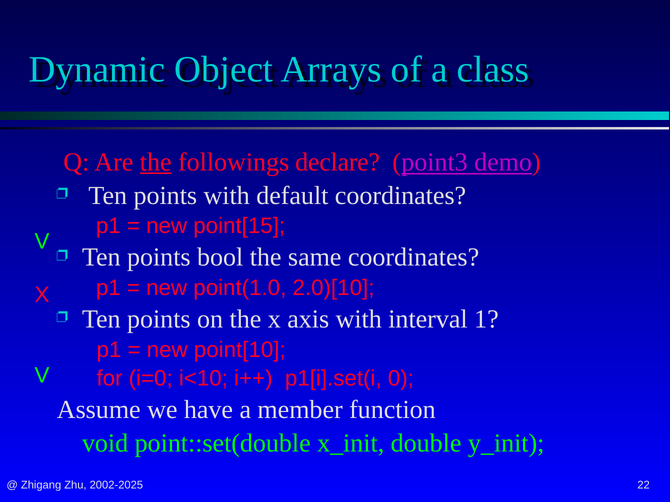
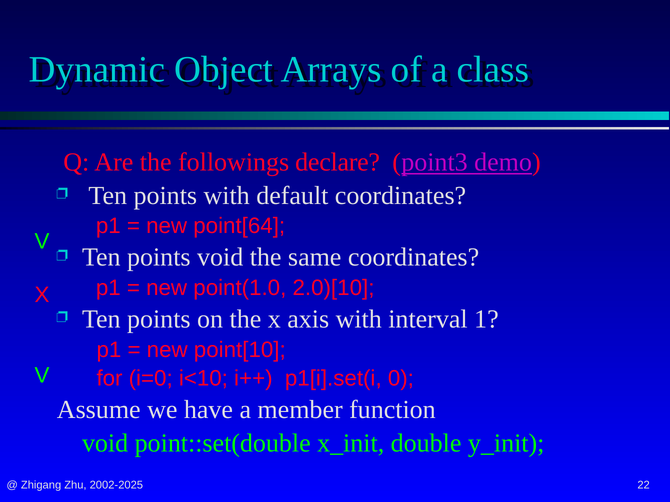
the at (156, 162) underline: present -> none
point[15: point[15 -> point[64
points bool: bool -> void
